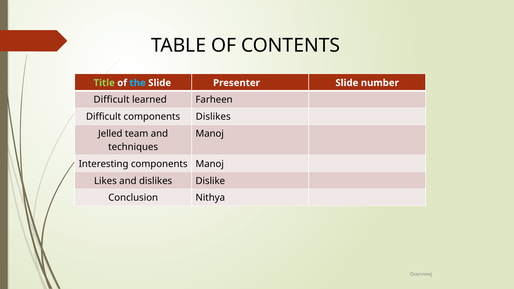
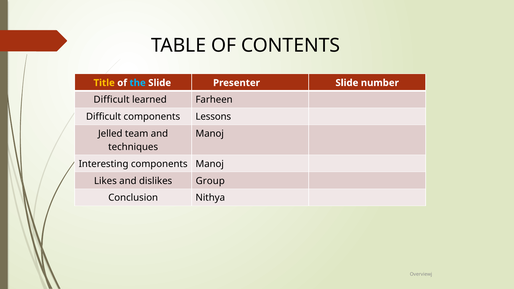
Title colour: light green -> yellow
components Dislikes: Dislikes -> Lessons
Dislike: Dislike -> Group
